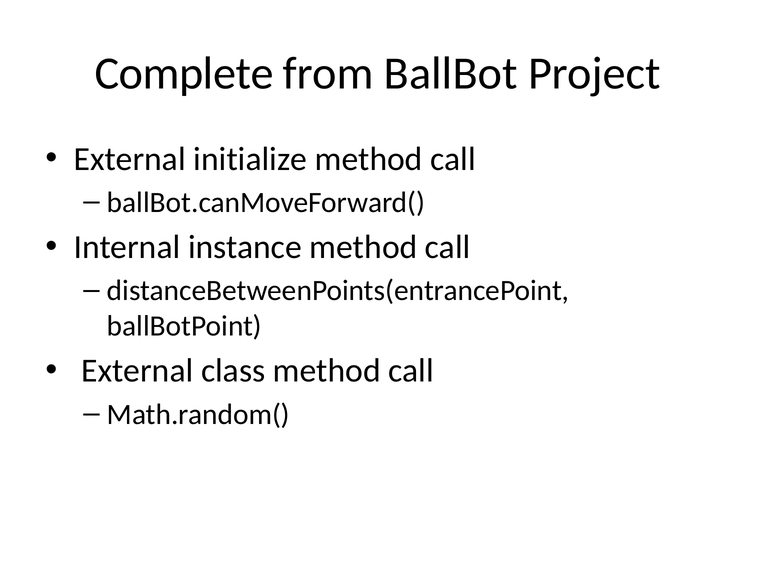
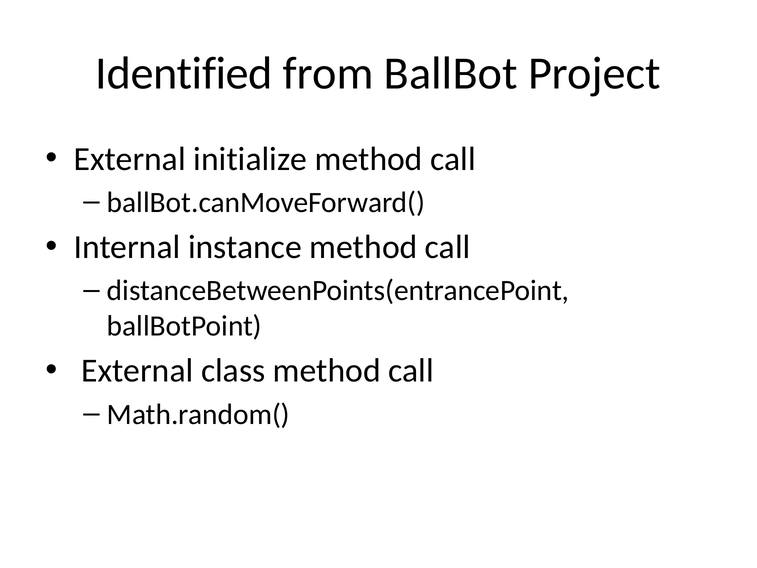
Complete: Complete -> Identified
